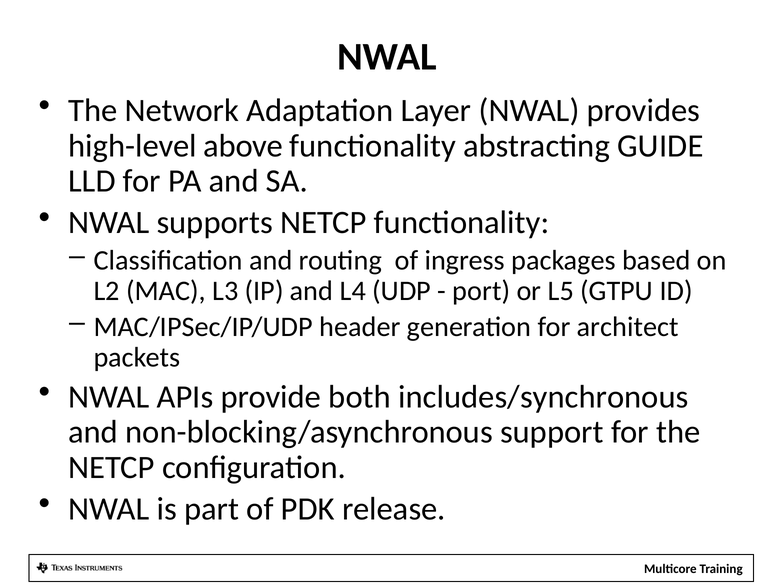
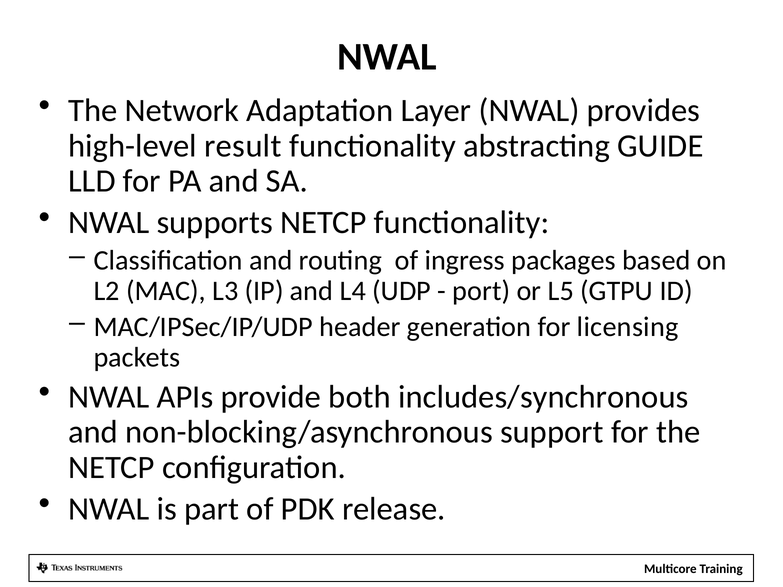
above: above -> result
architect: architect -> licensing
